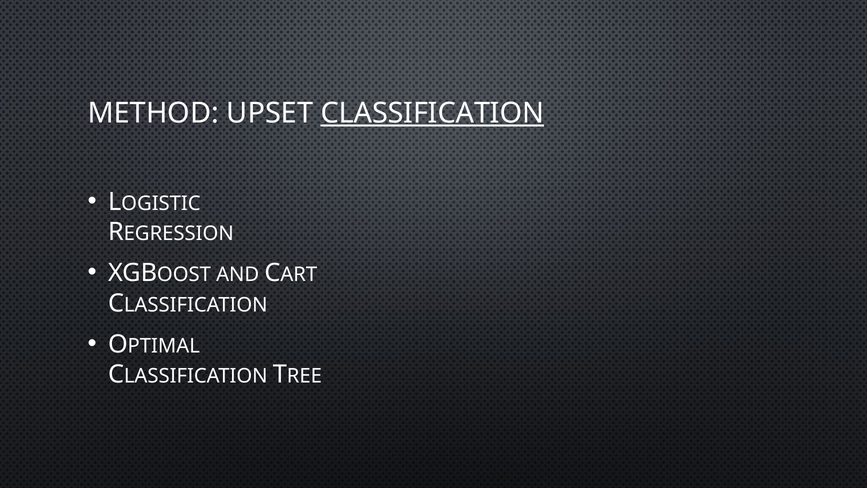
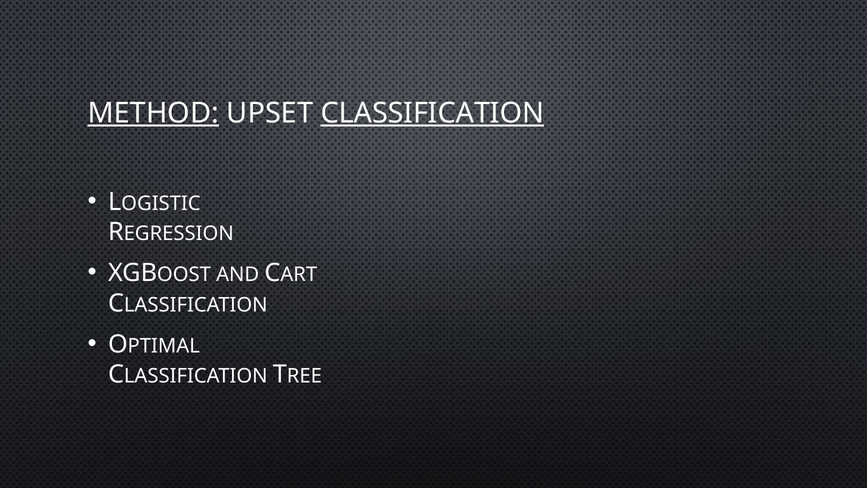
METHOD underline: none -> present
